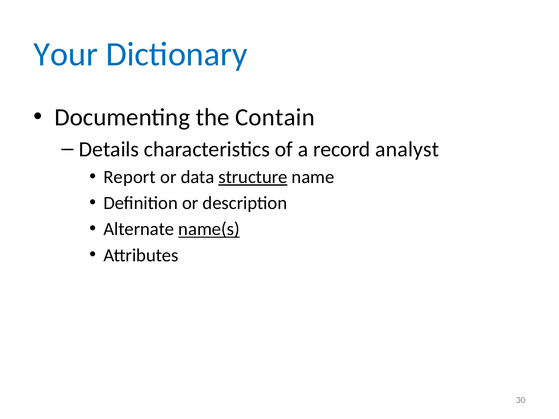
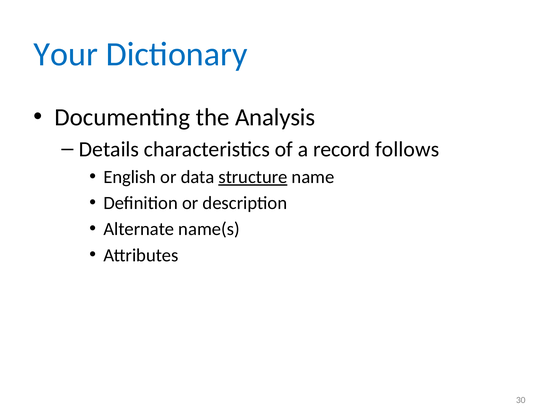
Contain: Contain -> Analysis
analyst: analyst -> follows
Report: Report -> English
name(s underline: present -> none
